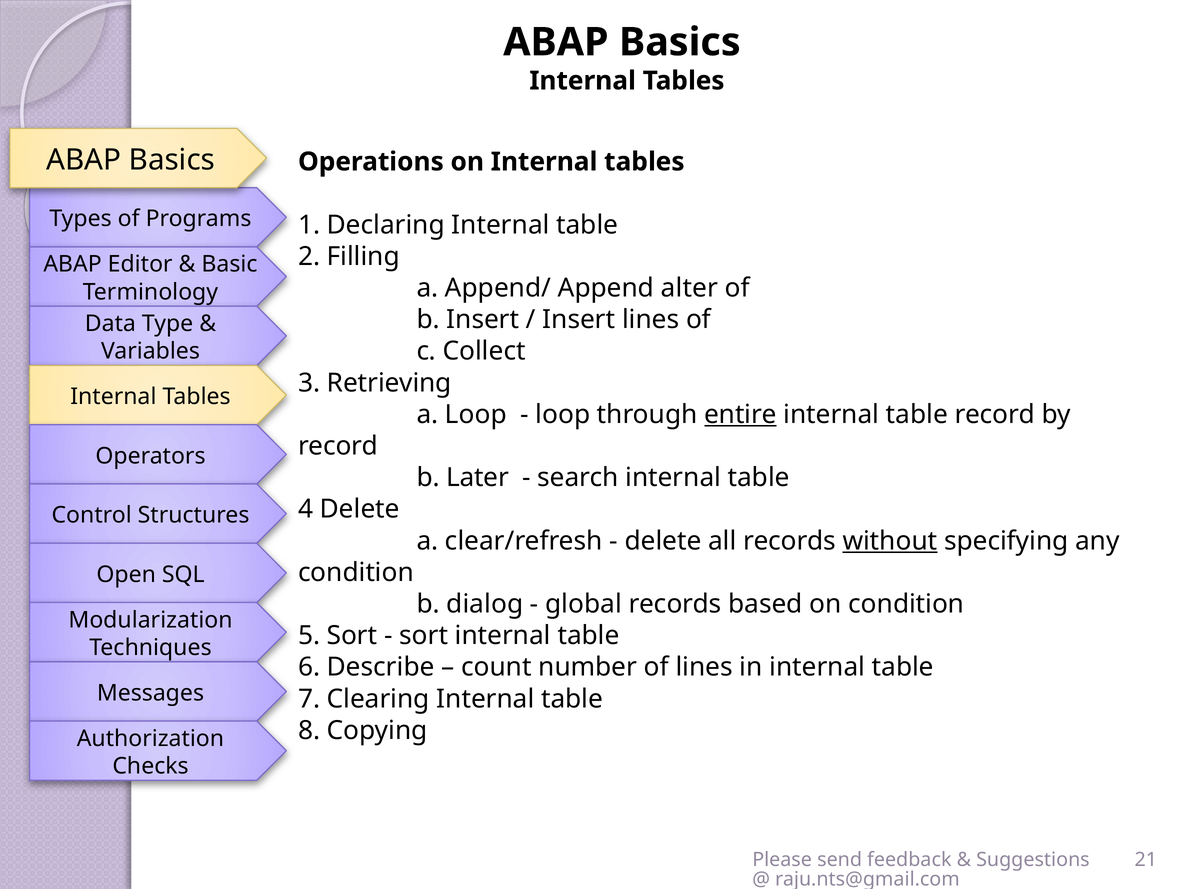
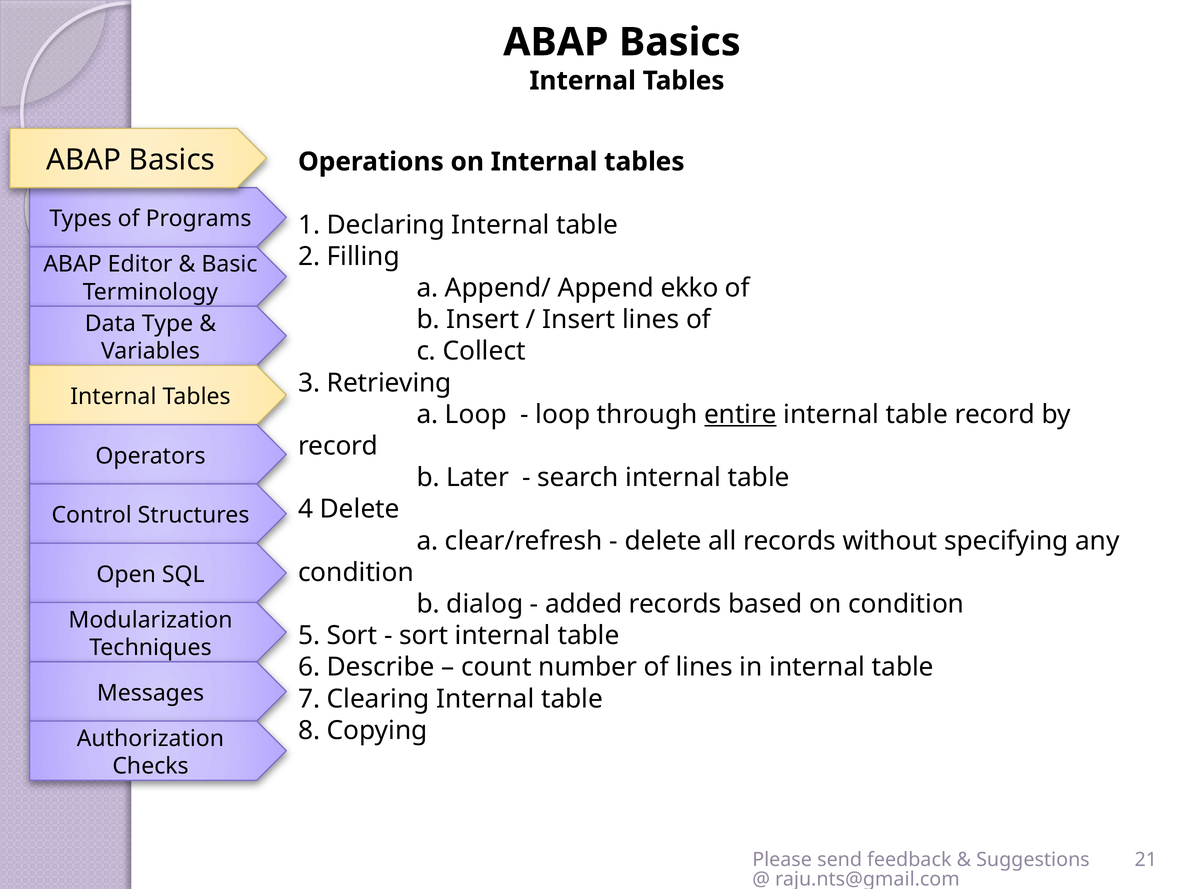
alter: alter -> ekko
without underline: present -> none
global: global -> added
